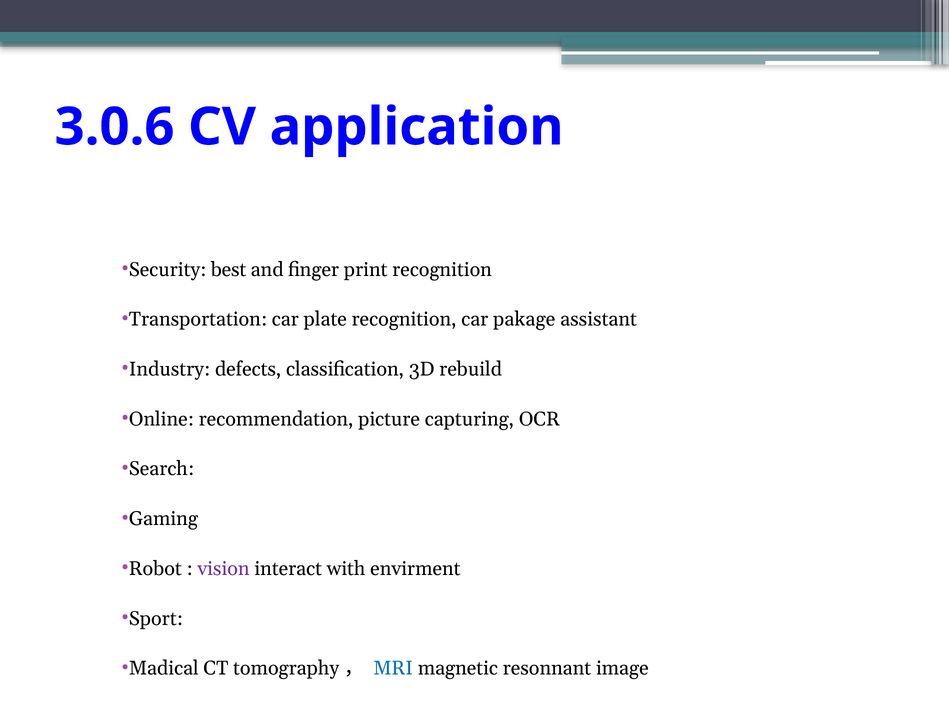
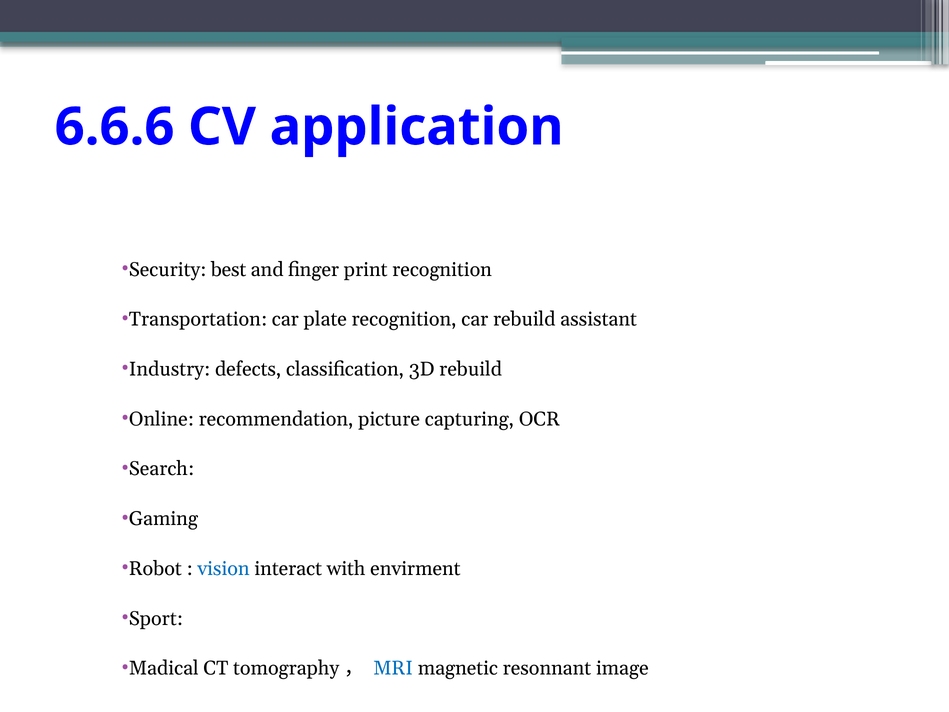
3.0.6: 3.0.6 -> 6.6.6
car pakage: pakage -> rebuild
vision colour: purple -> blue
